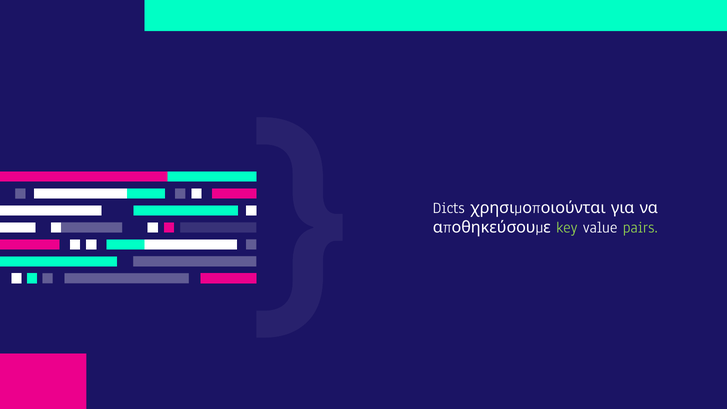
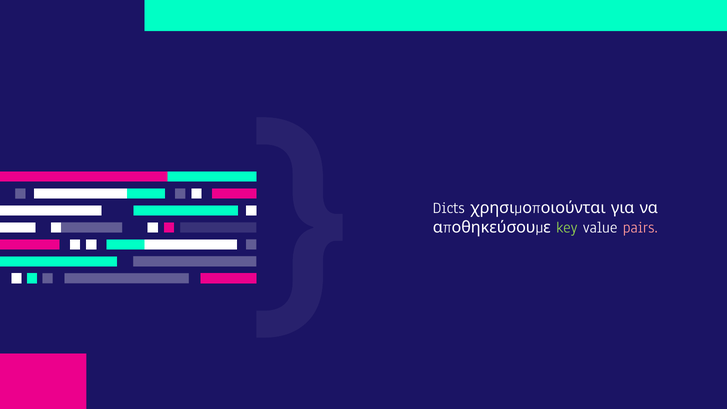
pairs colour: light green -> pink
